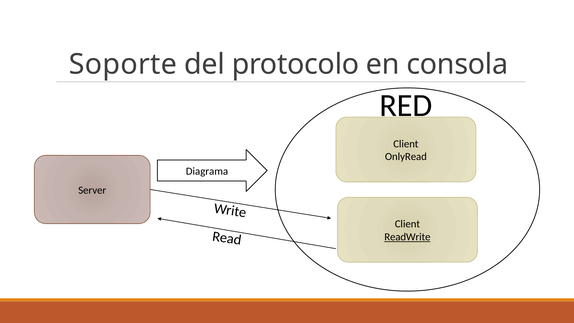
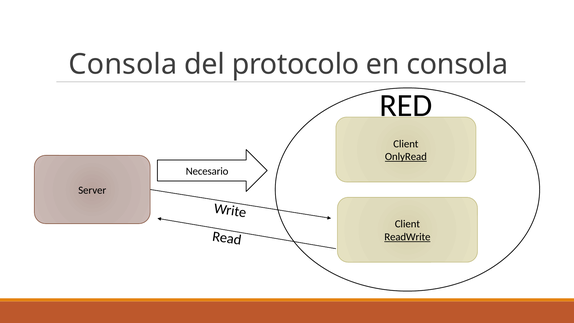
Soporte at (123, 64): Soporte -> Consola
OnlyRead underline: none -> present
Diagrama: Diagrama -> Necesario
